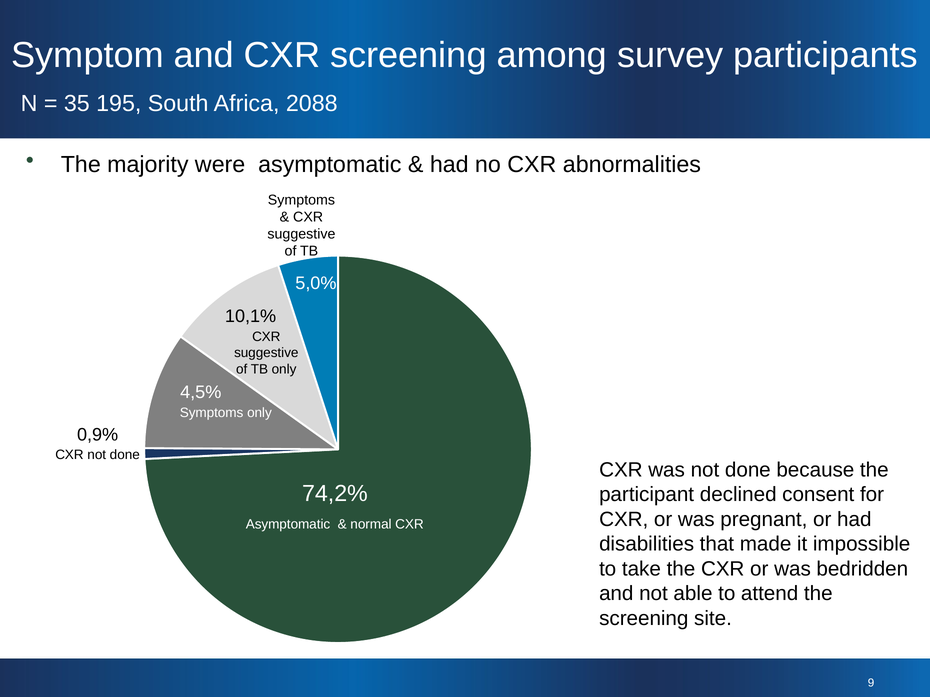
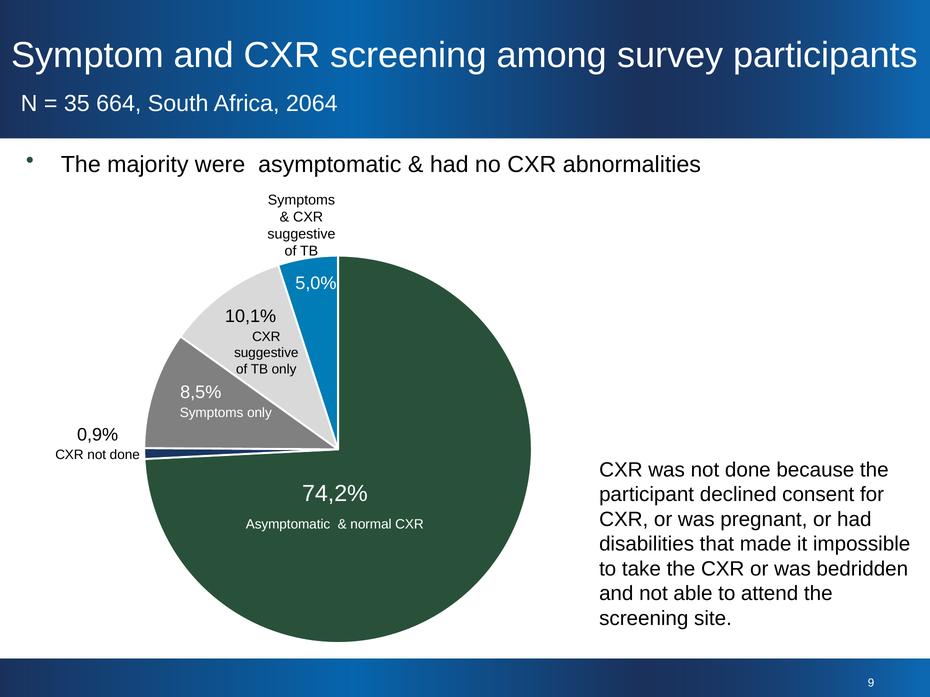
195: 195 -> 664
2088: 2088 -> 2064
4,5%: 4,5% -> 8,5%
